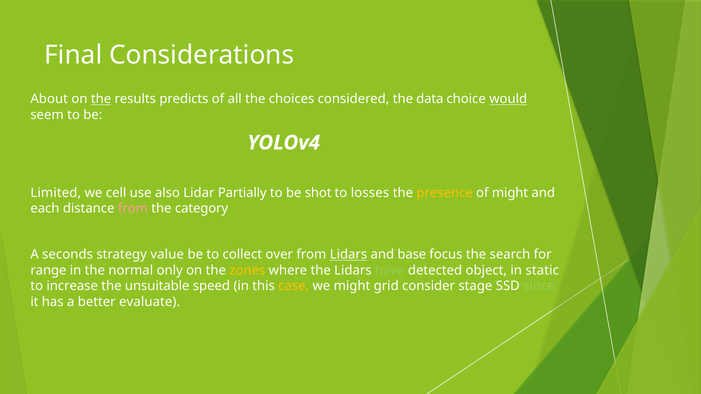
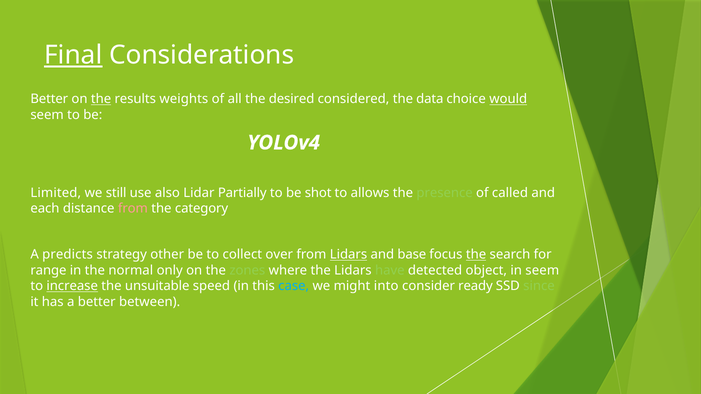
Final underline: none -> present
About at (49, 99): About -> Better
predicts: predicts -> weights
choices: choices -> desired
cell: cell -> still
losses: losses -> allows
presence colour: yellow -> light green
of might: might -> called
seconds: seconds -> predicts
value: value -> other
the at (476, 255) underline: none -> present
zones colour: yellow -> light green
in static: static -> seem
increase underline: none -> present
case colour: yellow -> light blue
grid: grid -> into
stage: stage -> ready
evaluate: evaluate -> between
